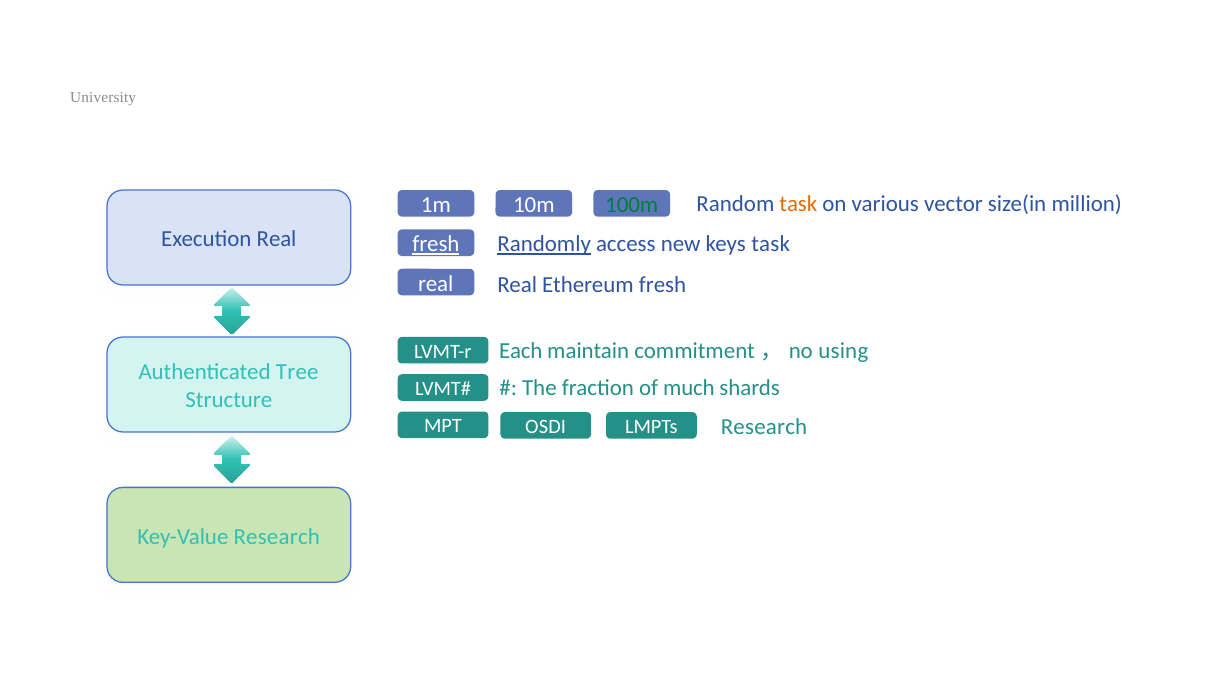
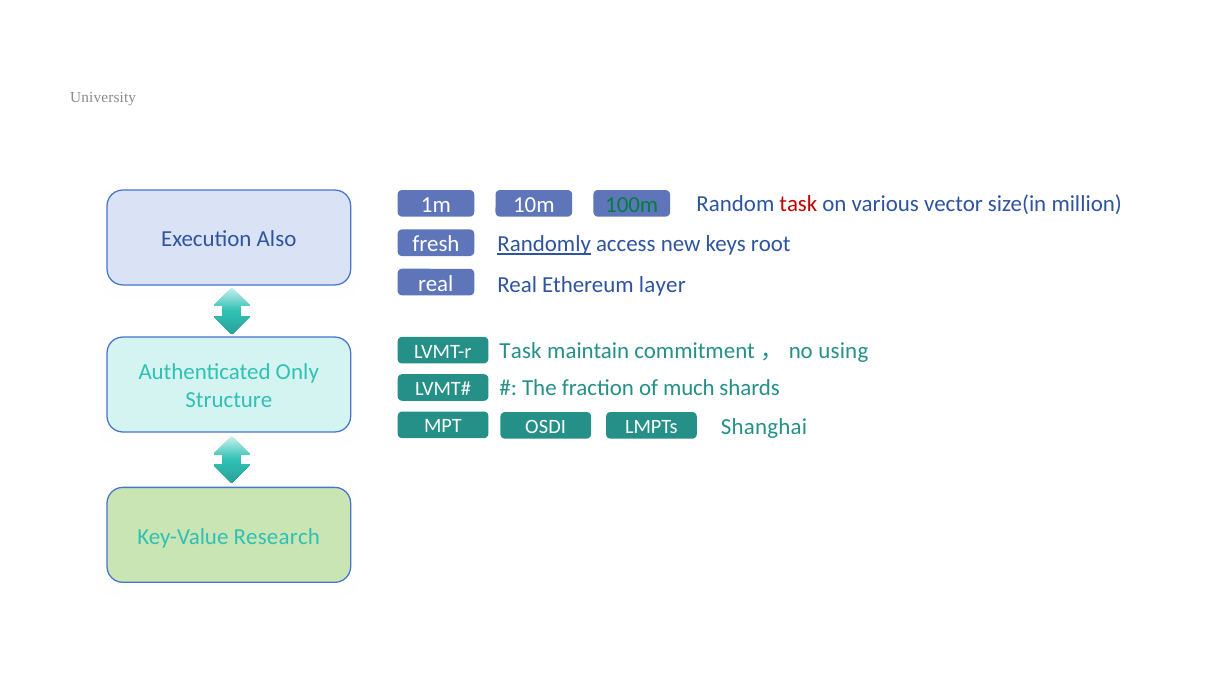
task at (798, 204) colour: orange -> red
Execution Real: Real -> Also
keys task: task -> root
fresh at (436, 244) underline: present -> none
Ethereum fresh: fresh -> layer
Each at (521, 351): Each -> Task
Tree: Tree -> Only
Research at (764, 427): Research -> Shanghai
